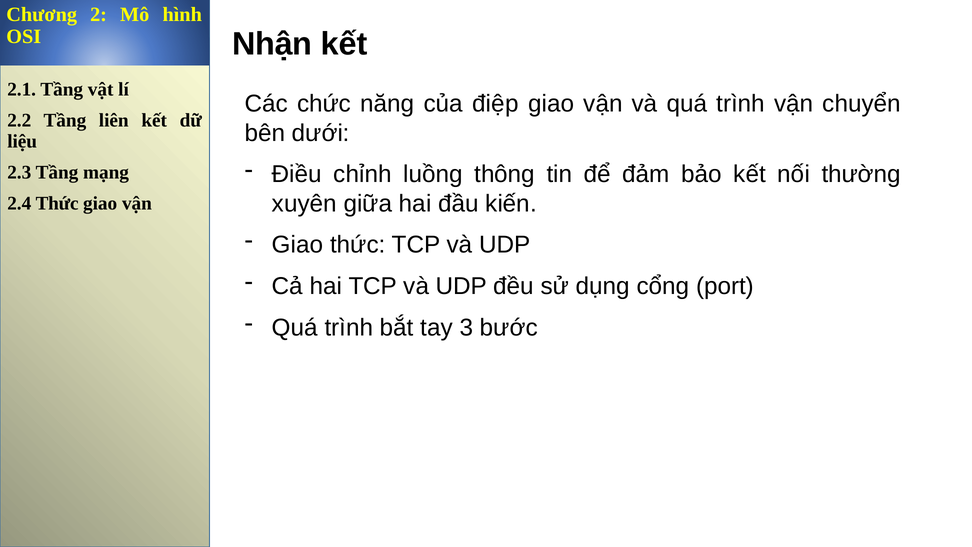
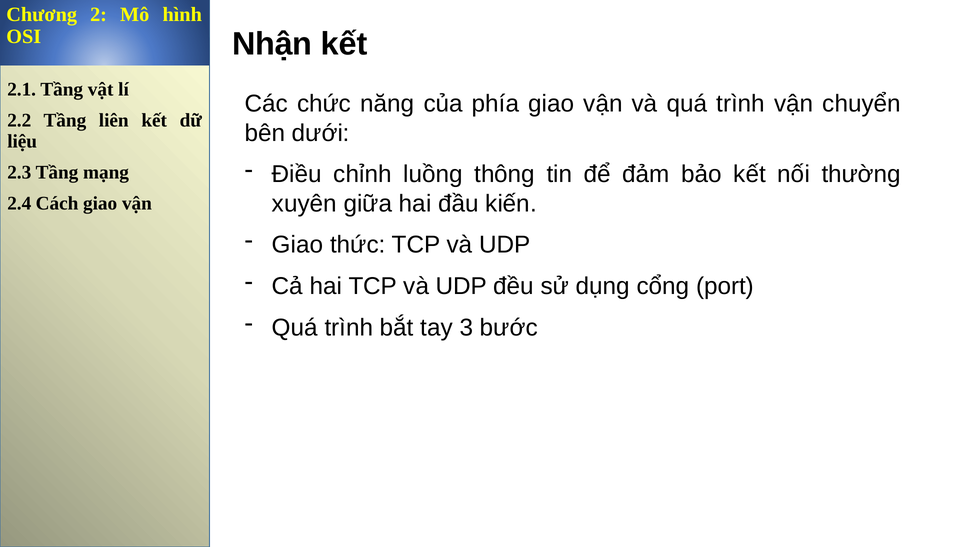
điệp: điệp -> phía
2.4 Thức: Thức -> Cách
